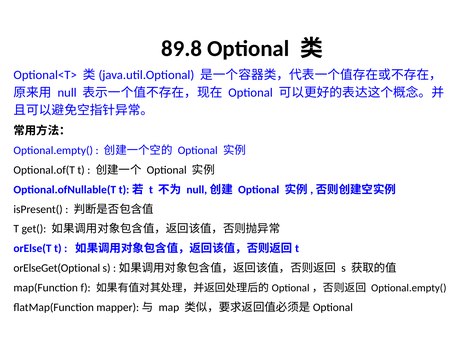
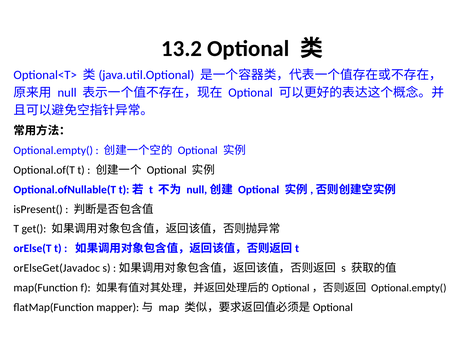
89.8: 89.8 -> 13.2
orElseGet(Optional: orElseGet(Optional -> orElseGet(Javadoc
